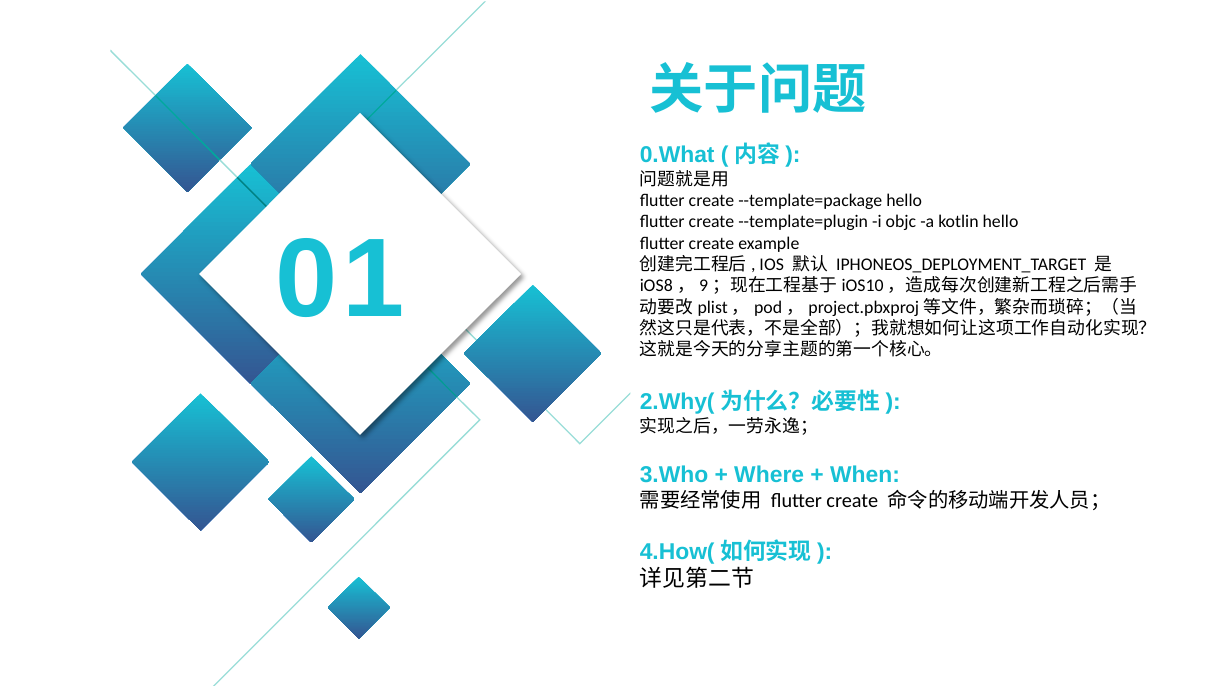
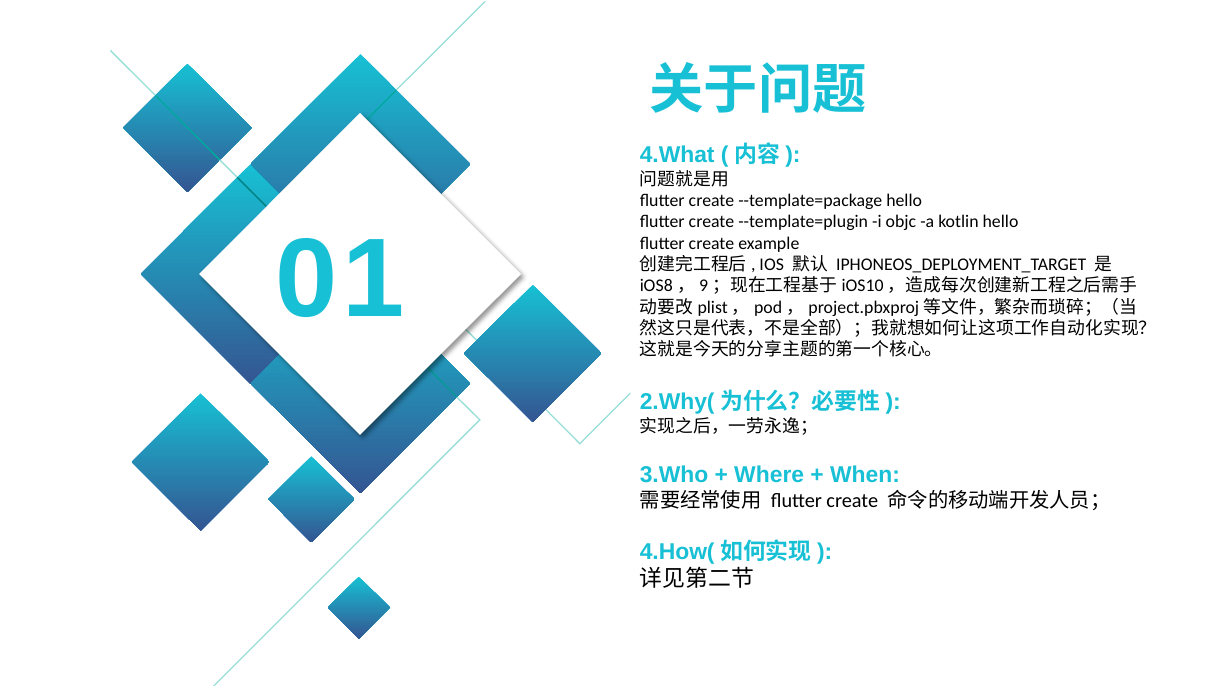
0.What: 0.What -> 4.What
